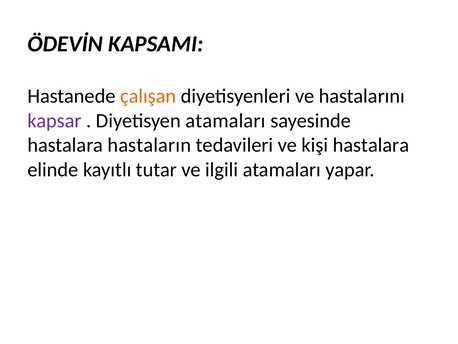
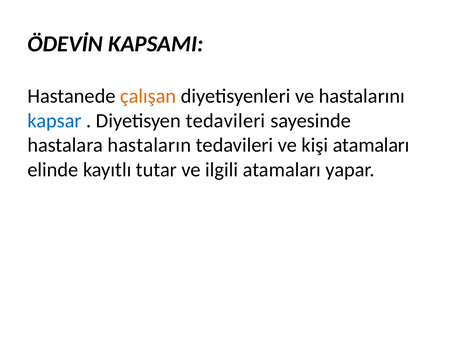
kapsar colour: purple -> blue
Diyetisyen atamaları: atamaları -> tedavileri
kişi hastalara: hastalara -> atamaları
